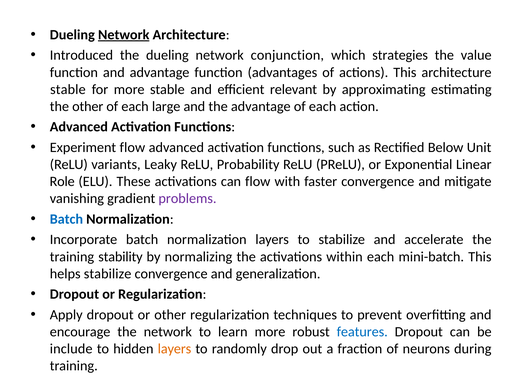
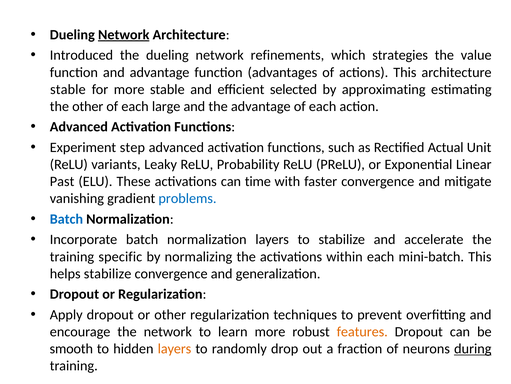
conjunction: conjunction -> refinements
relevant: relevant -> selected
Experiment flow: flow -> step
Below: Below -> Actual
Role: Role -> Past
can flow: flow -> time
problems colour: purple -> blue
stability: stability -> specific
features colour: blue -> orange
include: include -> smooth
during underline: none -> present
